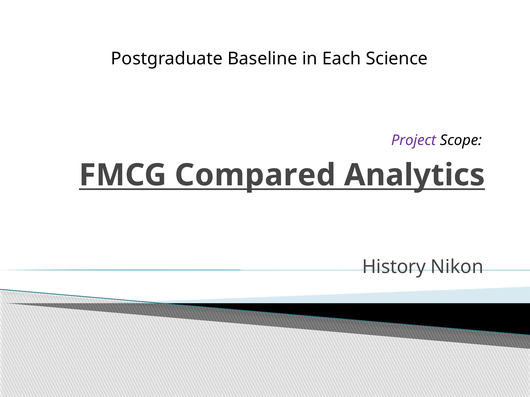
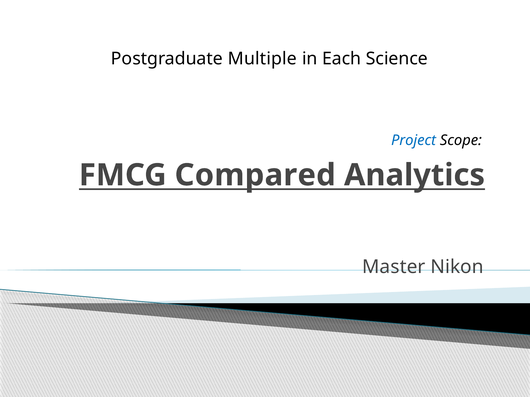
Baseline: Baseline -> Multiple
Project colour: purple -> blue
History: History -> Master
